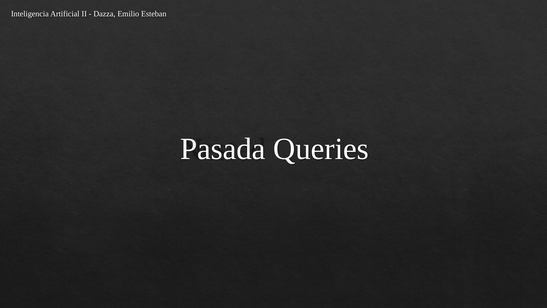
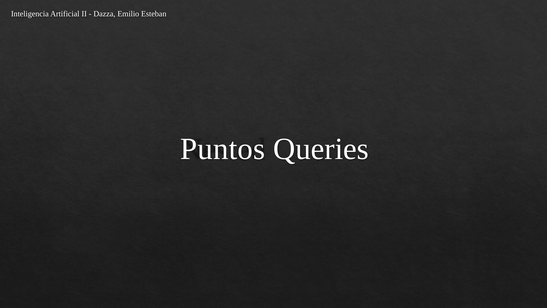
Pasada: Pasada -> Puntos
